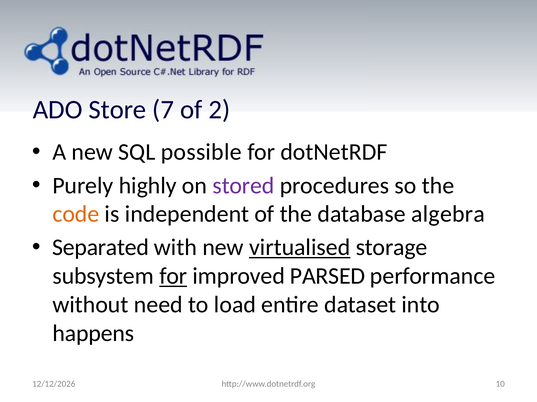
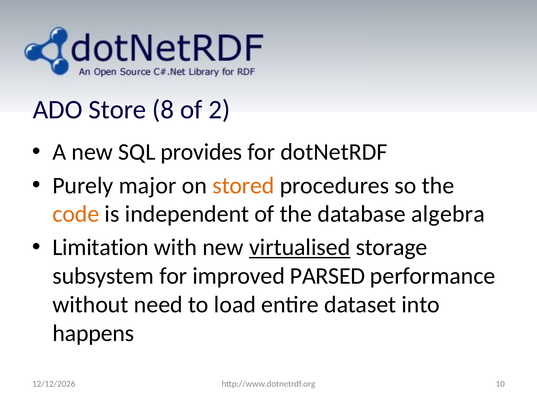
7: 7 -> 8
possible: possible -> provides
highly: highly -> major
stored colour: purple -> orange
Separated: Separated -> Limitation
for at (173, 277) underline: present -> none
